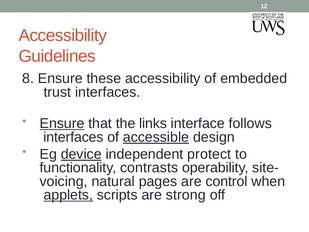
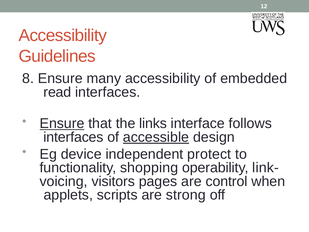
these: these -> many
trust: trust -> read
device underline: present -> none
contrasts: contrasts -> shopping
site-: site- -> link-
natural: natural -> visitors
applets underline: present -> none
